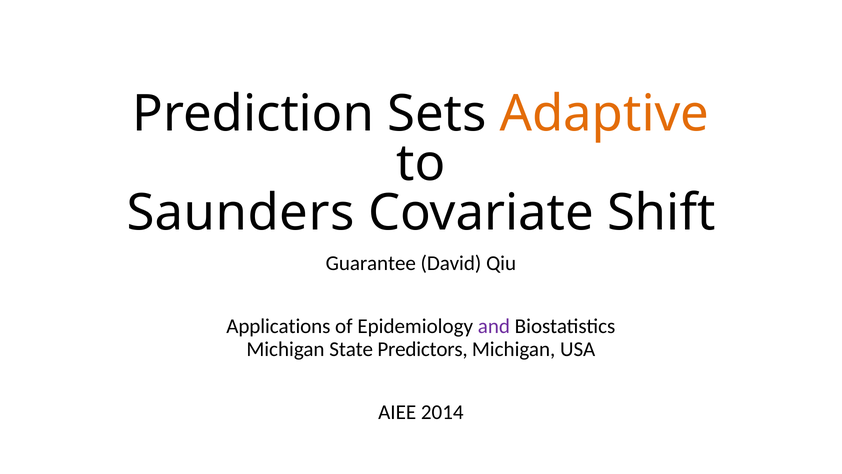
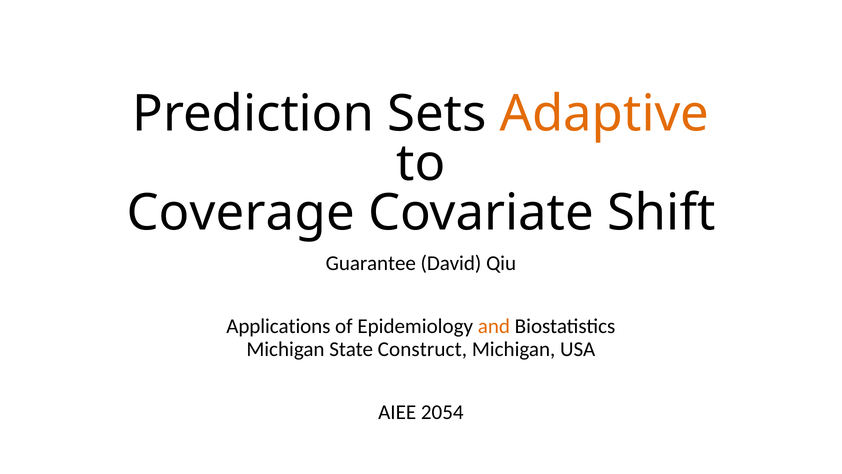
Saunders: Saunders -> Coverage
and colour: purple -> orange
Predictors: Predictors -> Construct
2014: 2014 -> 2054
